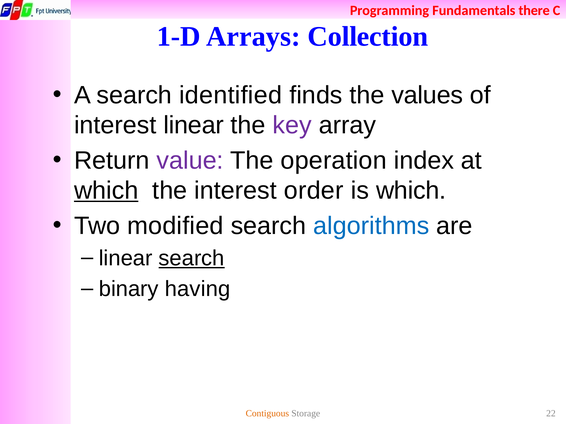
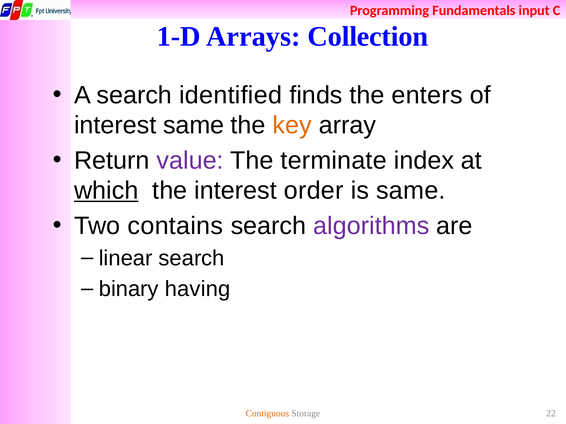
there: there -> input
values: values -> enters
interest linear: linear -> same
key colour: purple -> orange
operation: operation -> terminate
is which: which -> same
modified: modified -> contains
algorithms colour: blue -> purple
search at (192, 259) underline: present -> none
